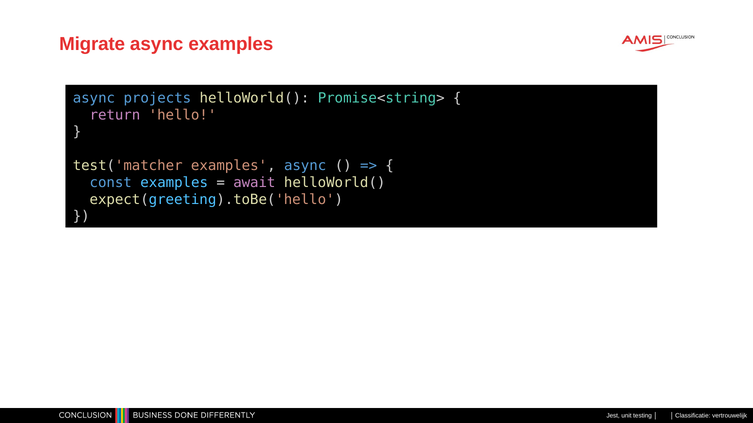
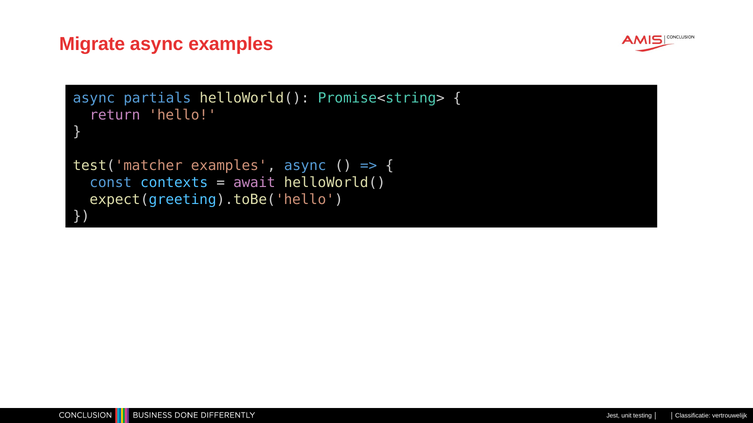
projects: projects -> partials
const examples: examples -> contexts
